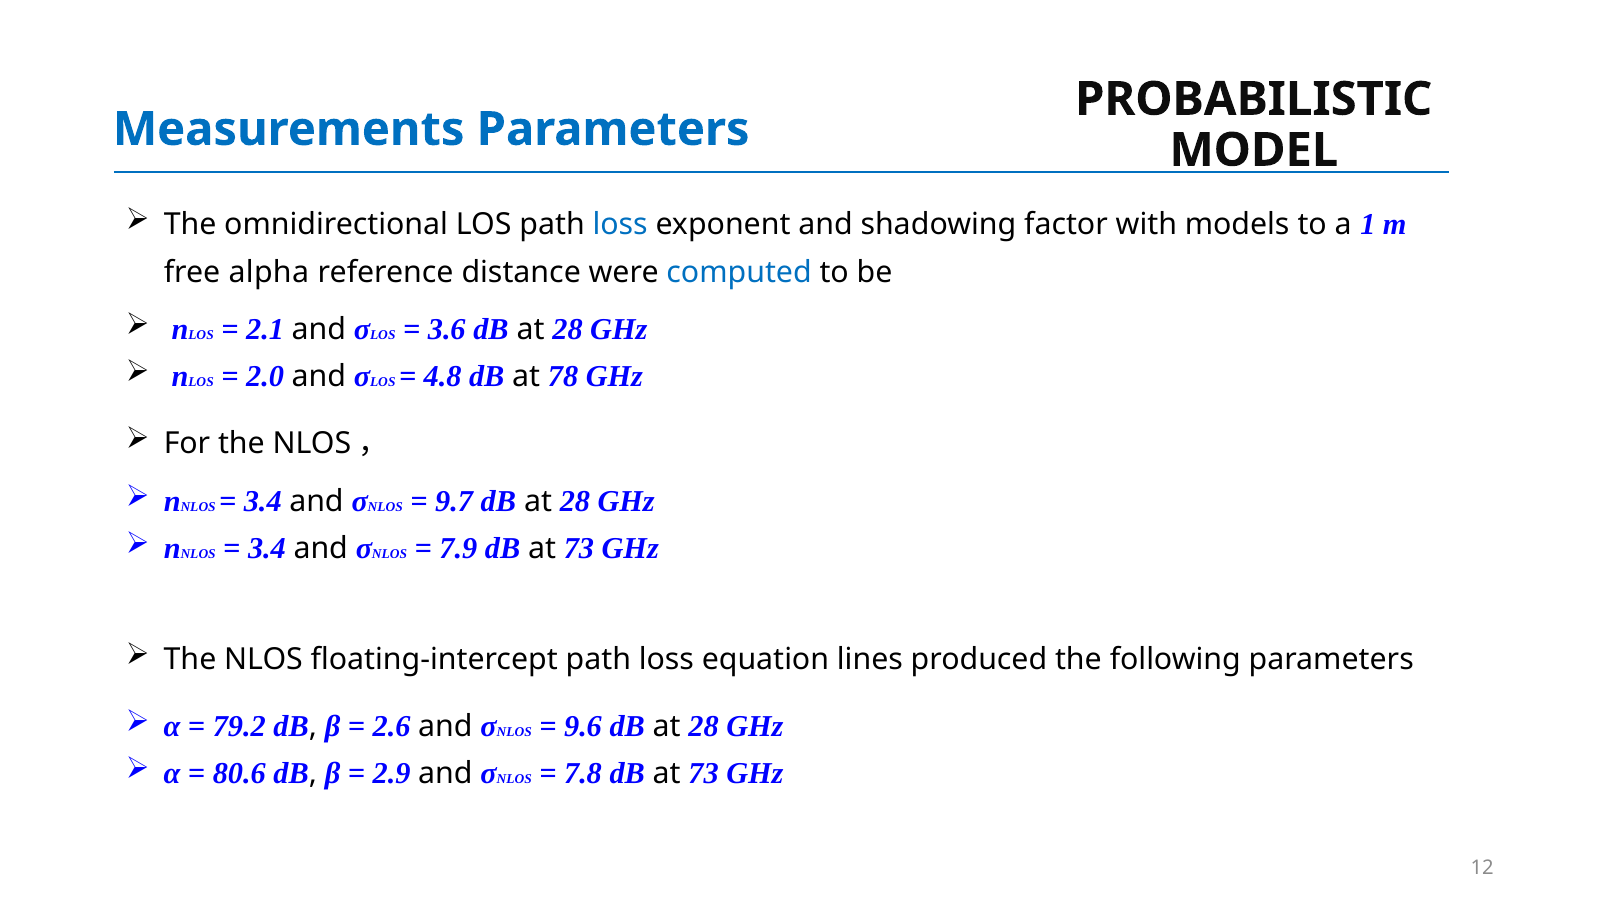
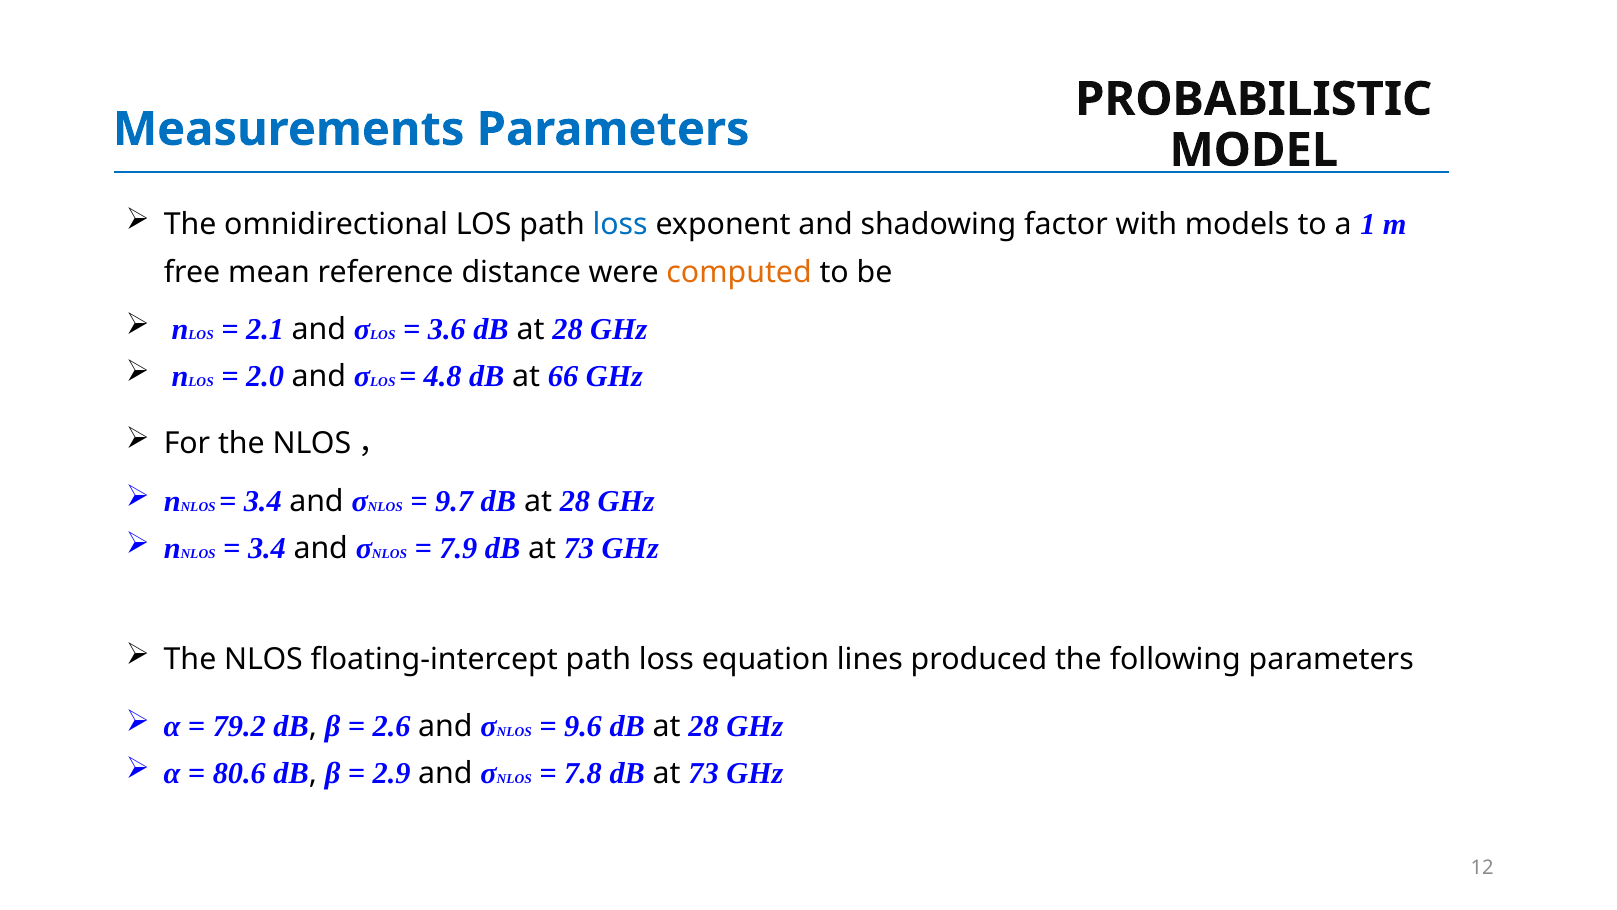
alpha: alpha -> mean
computed colour: blue -> orange
78: 78 -> 66
